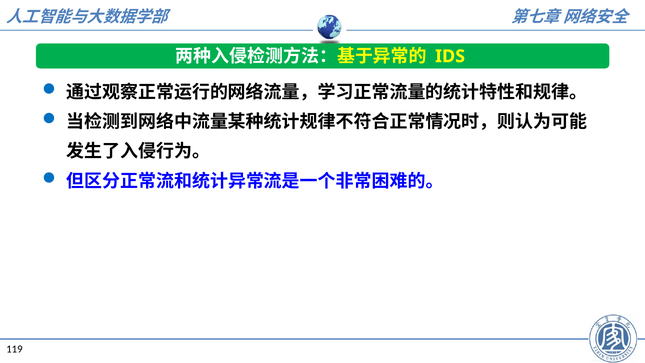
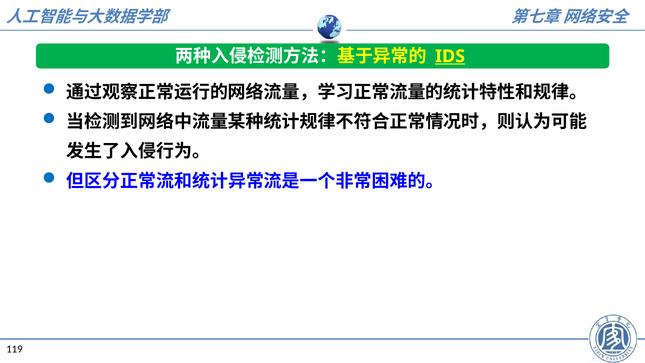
IDS underline: none -> present
